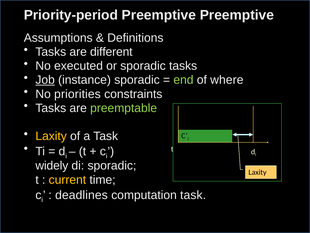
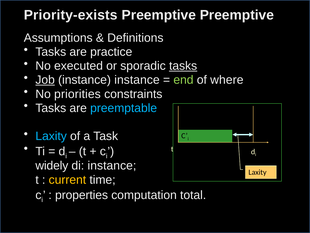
Priority-period: Priority-period -> Priority-exists
different: different -> practice
tasks at (183, 66) underline: none -> present
instance sporadic: sporadic -> instance
preemptable colour: light green -> light blue
Laxity at (51, 136) colour: yellow -> light blue
di sporadic: sporadic -> instance
deadlines: deadlines -> properties
computation task: task -> total
